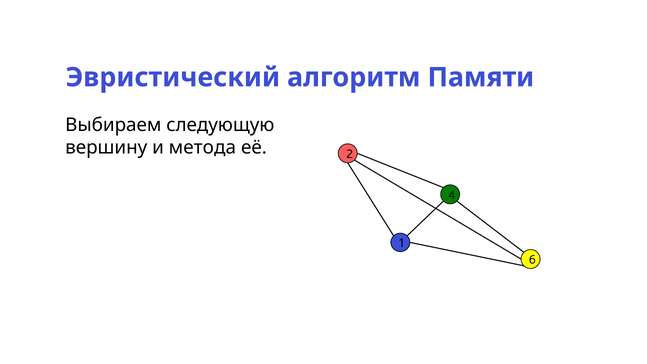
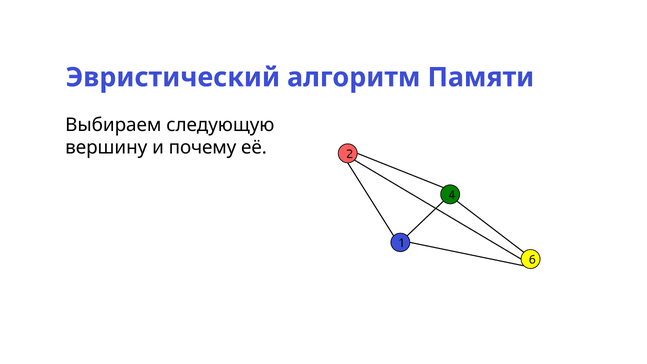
метода: метода -> почему
